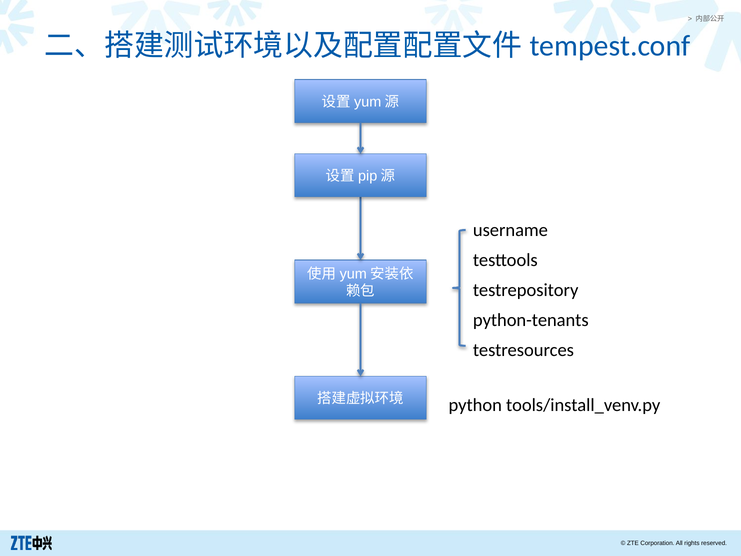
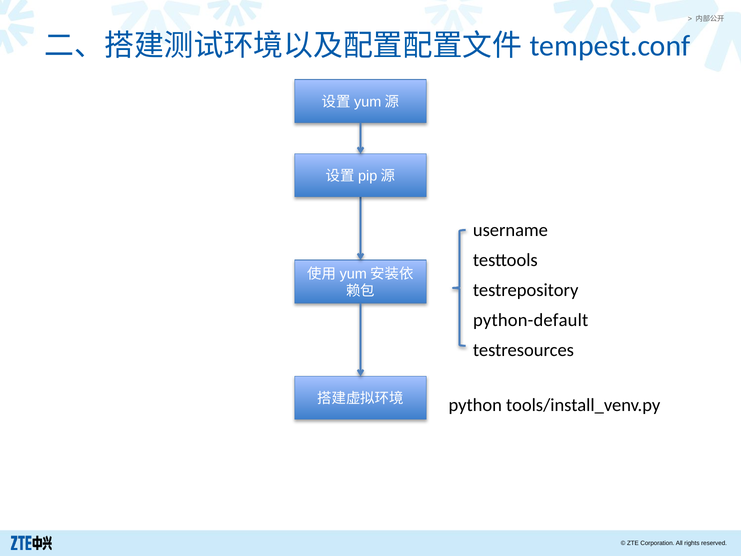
python-tenants: python-tenants -> python-default
